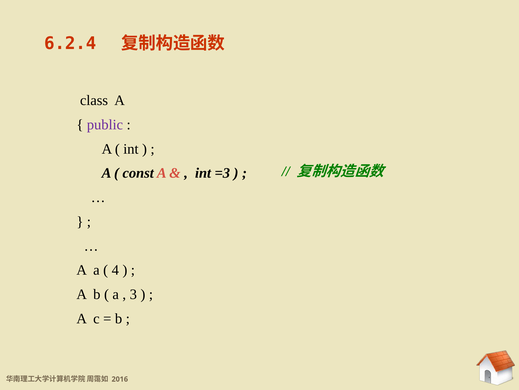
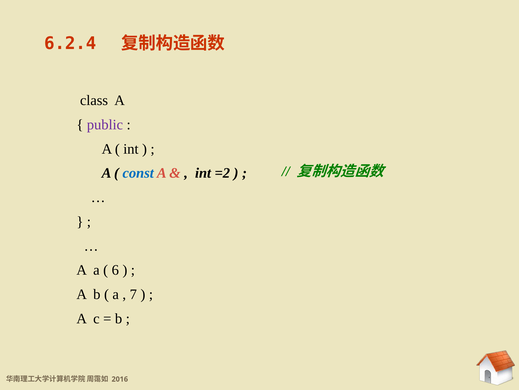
const colour: black -> blue
=3: =3 -> =2
4: 4 -> 6
3: 3 -> 7
